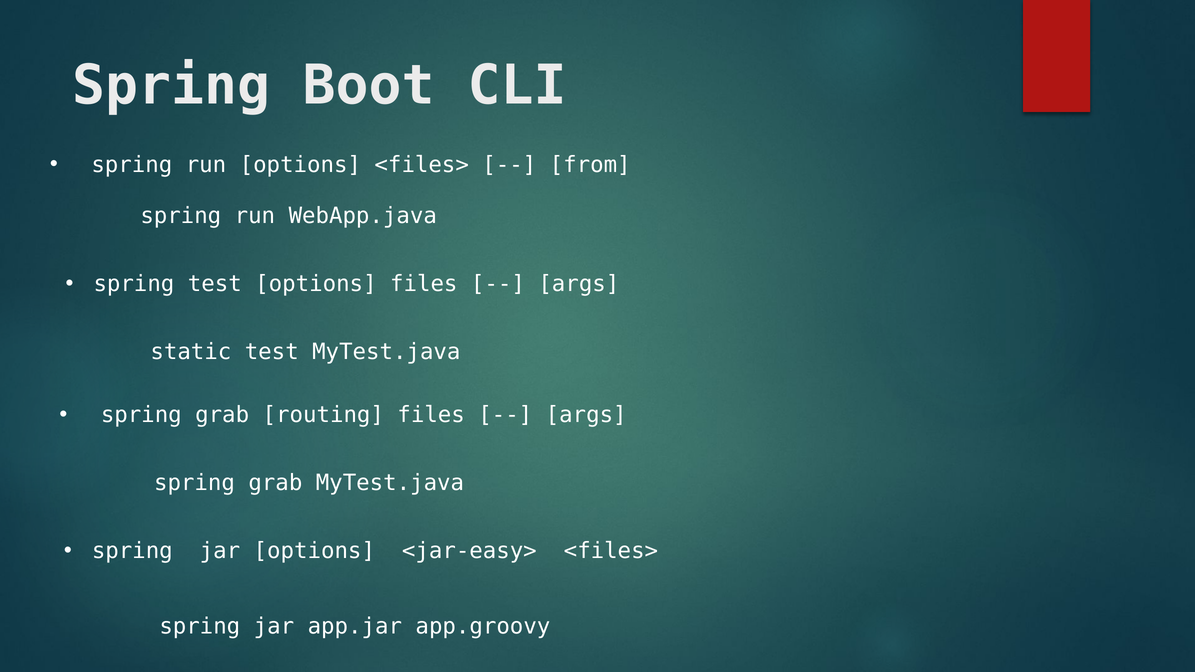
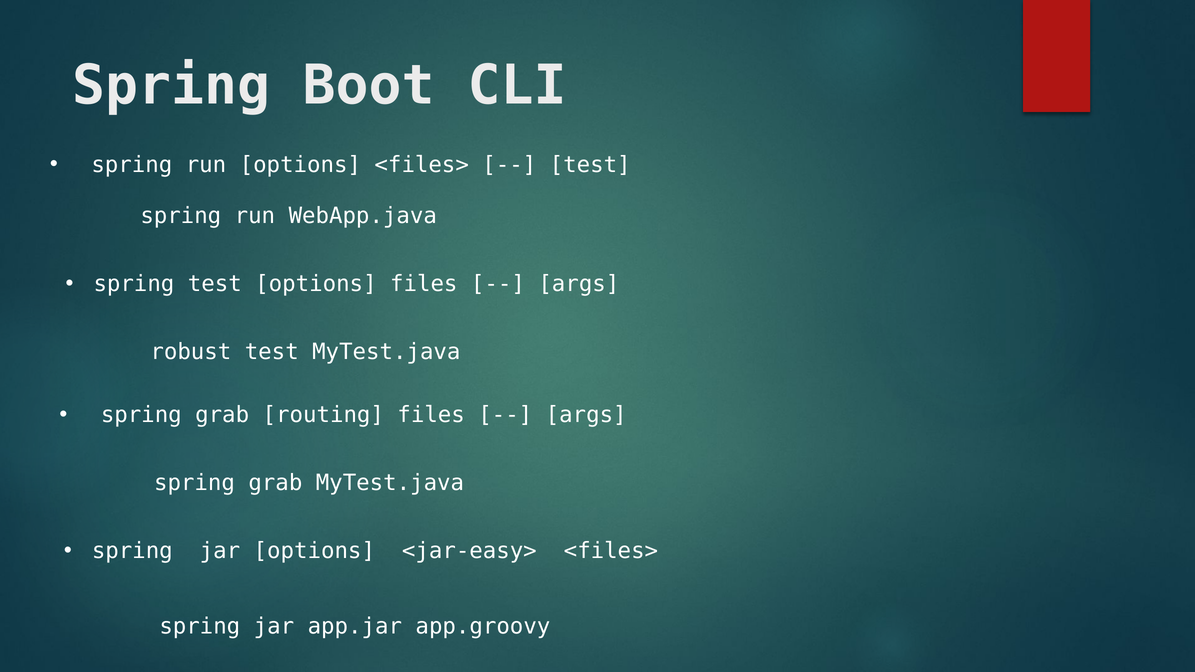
from at (590, 165): from -> test
static: static -> robust
